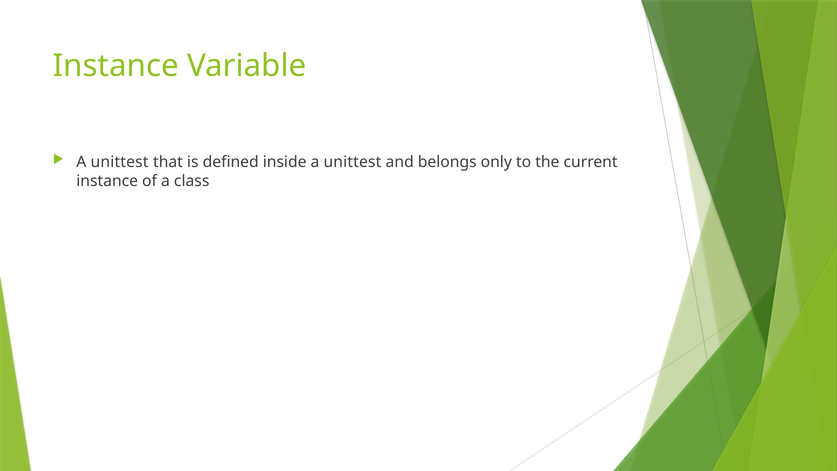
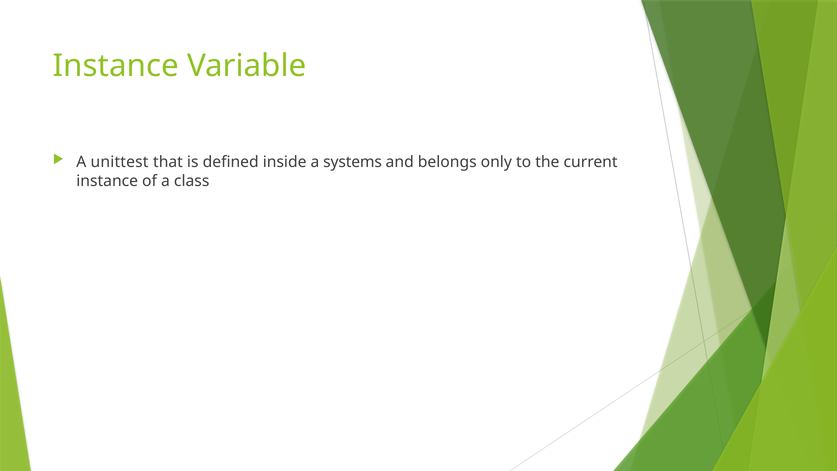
inside a unittest: unittest -> systems
